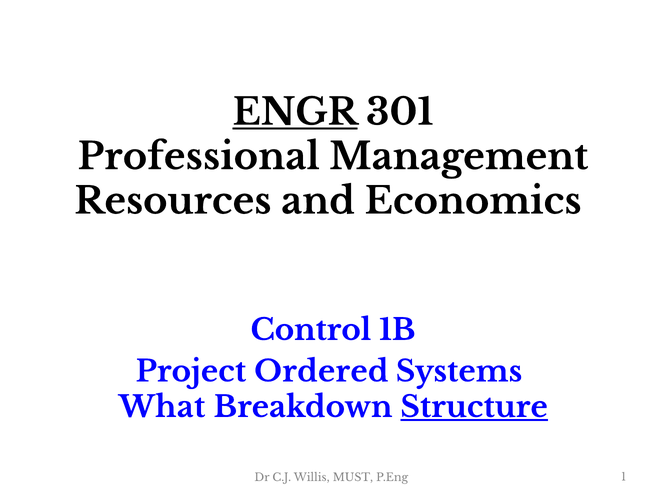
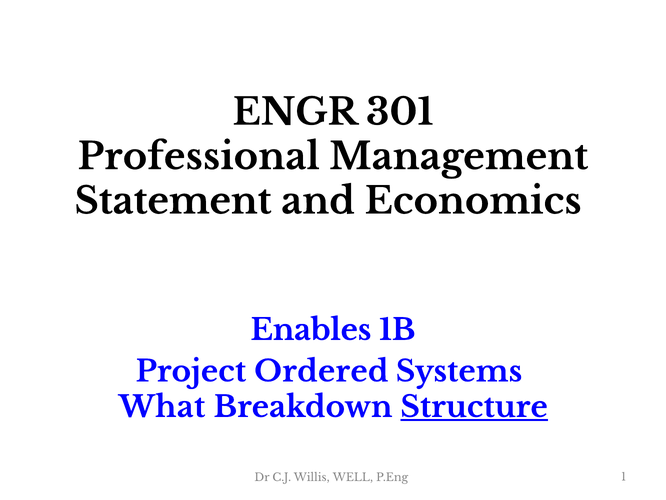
ENGR underline: present -> none
Resources: Resources -> Statement
Control: Control -> Enables
MUST: MUST -> WELL
